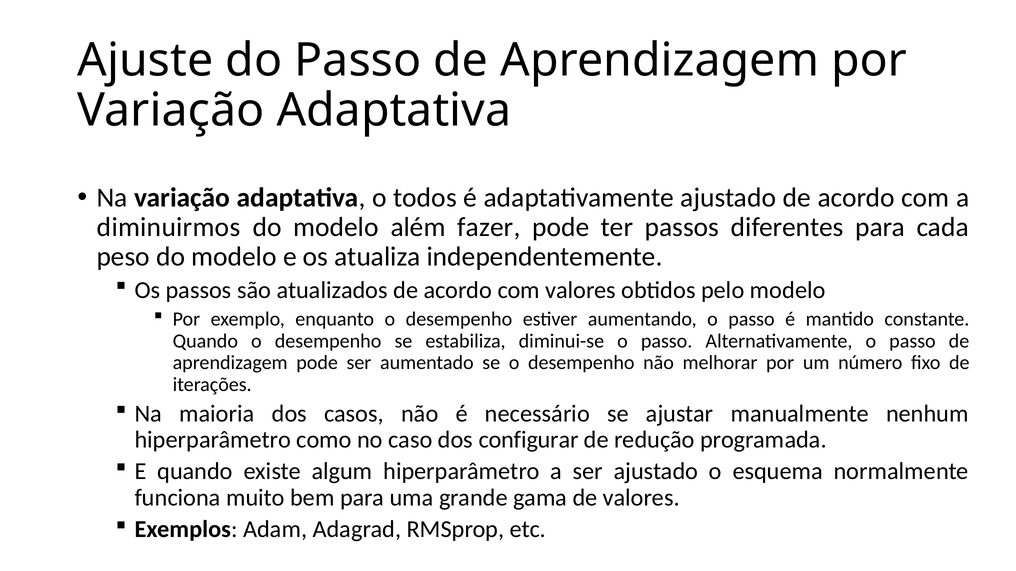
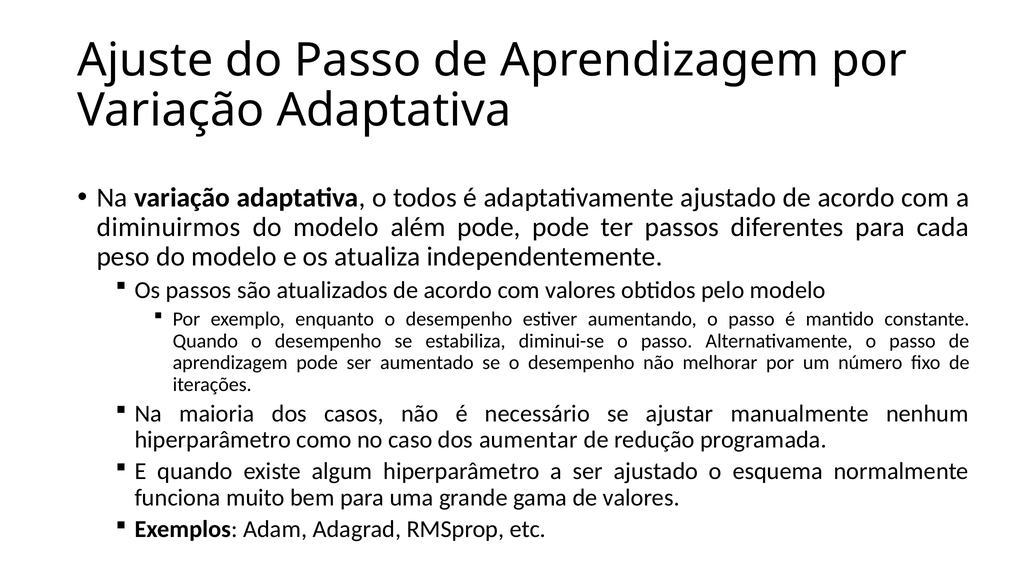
além fazer: fazer -> pode
configurar: configurar -> aumentar
